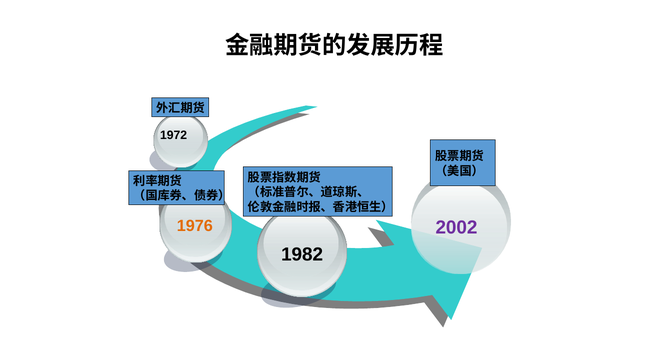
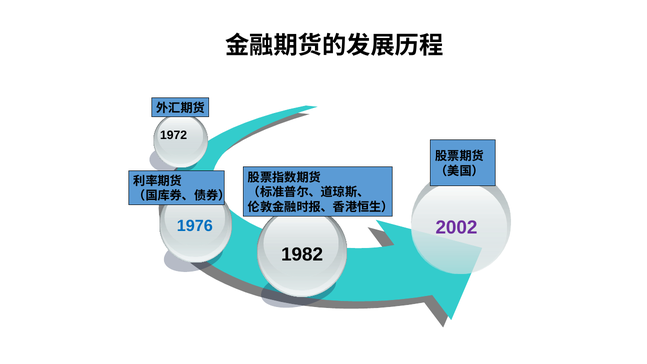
1976 colour: orange -> blue
